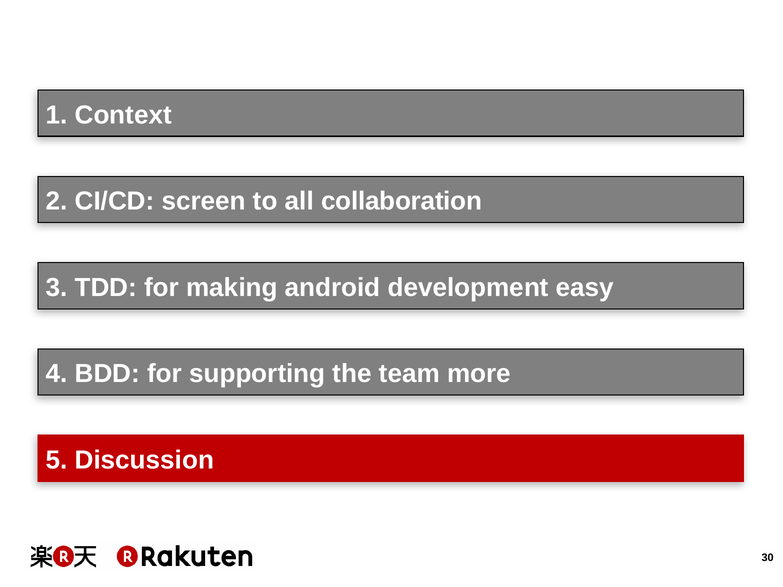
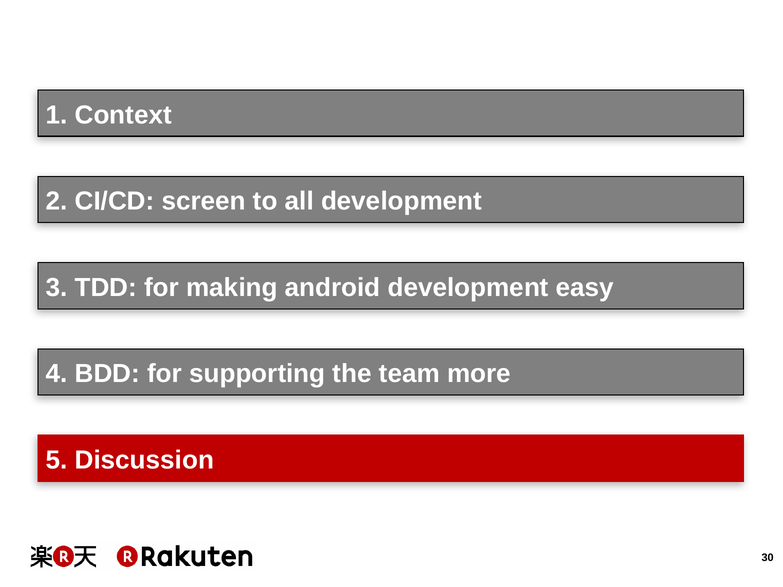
all collaboration: collaboration -> development
